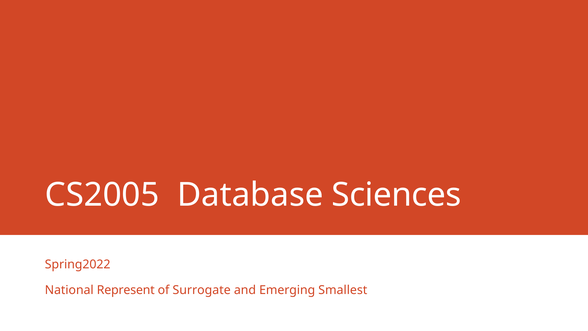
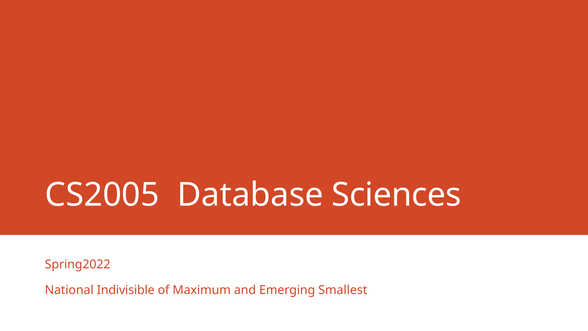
Represent: Represent -> Indivisible
Surrogate: Surrogate -> Maximum
